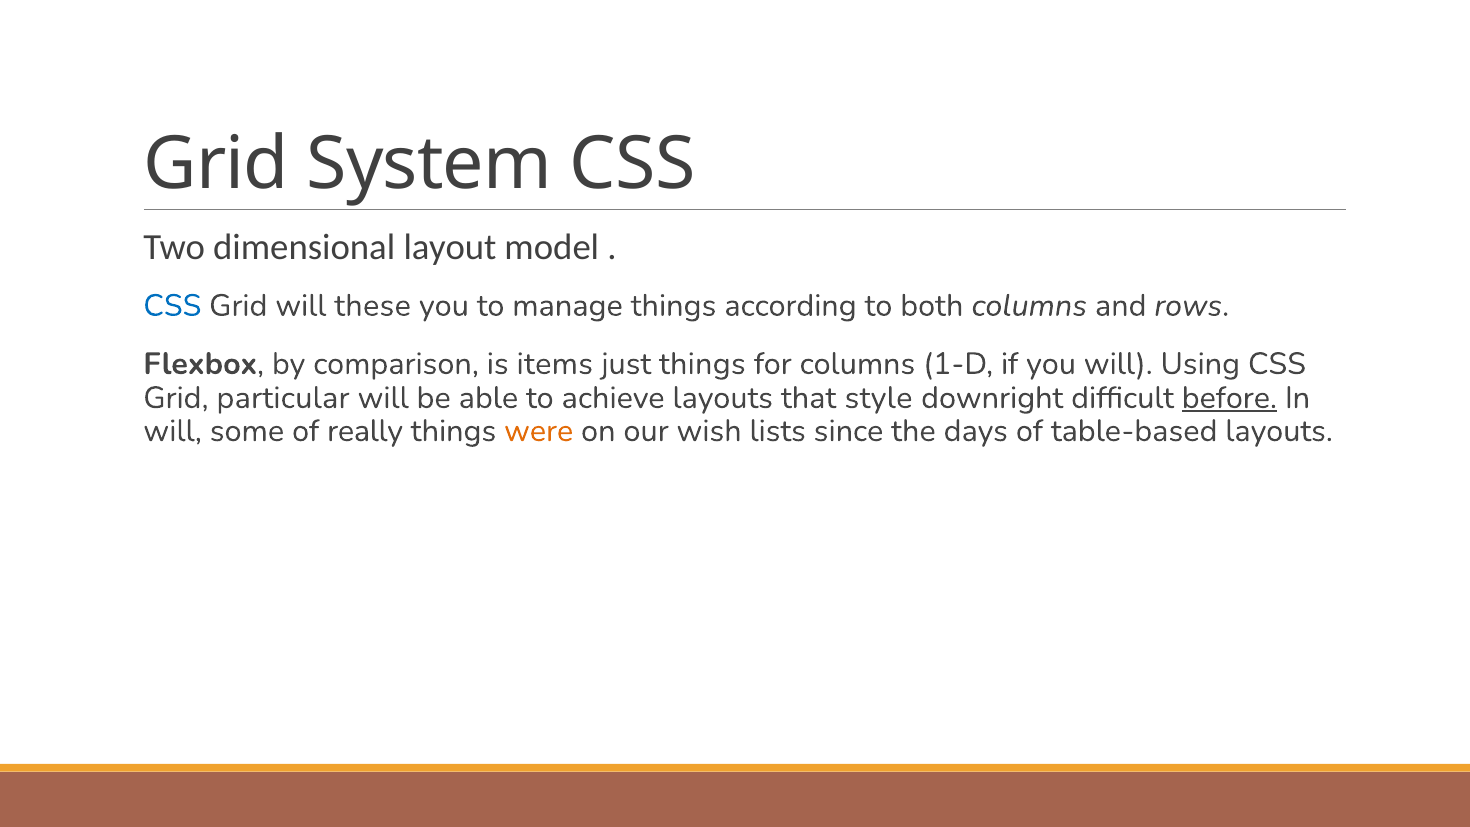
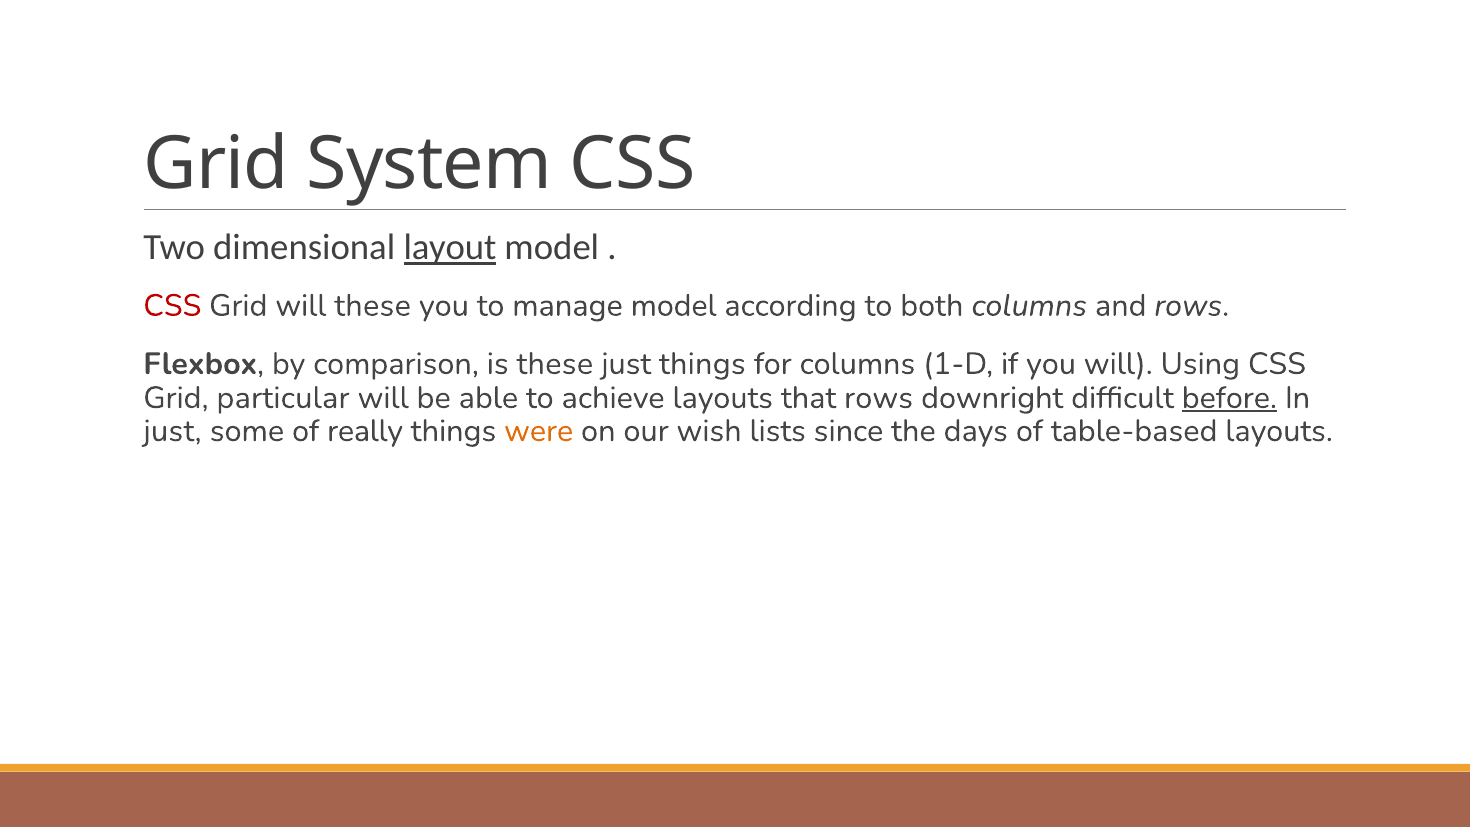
layout underline: none -> present
CSS at (172, 306) colour: blue -> red
manage things: things -> model
is items: items -> these
that style: style -> rows
will at (173, 431): will -> just
